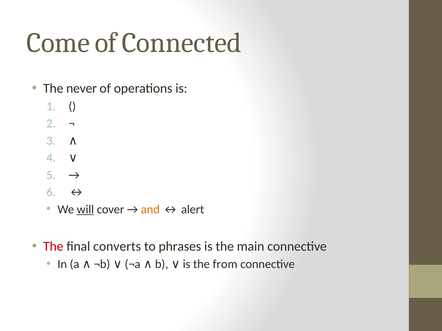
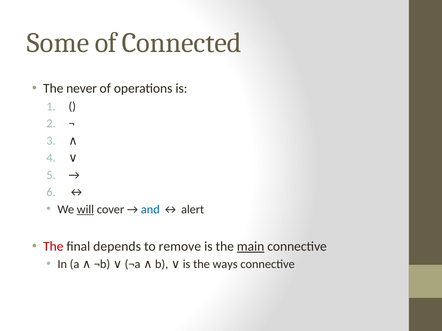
Come: Come -> Some
and colour: orange -> blue
converts: converts -> depends
phrases: phrases -> remove
main underline: none -> present
from: from -> ways
